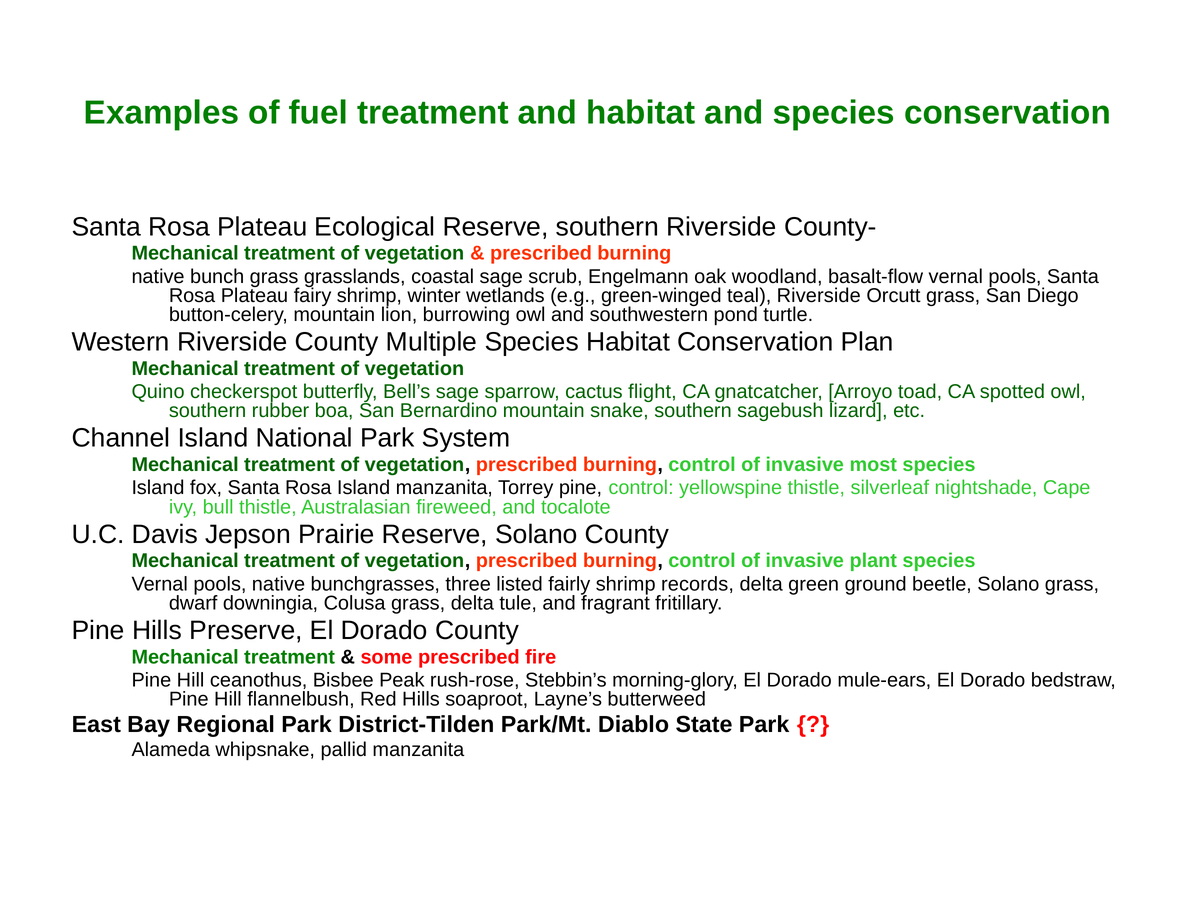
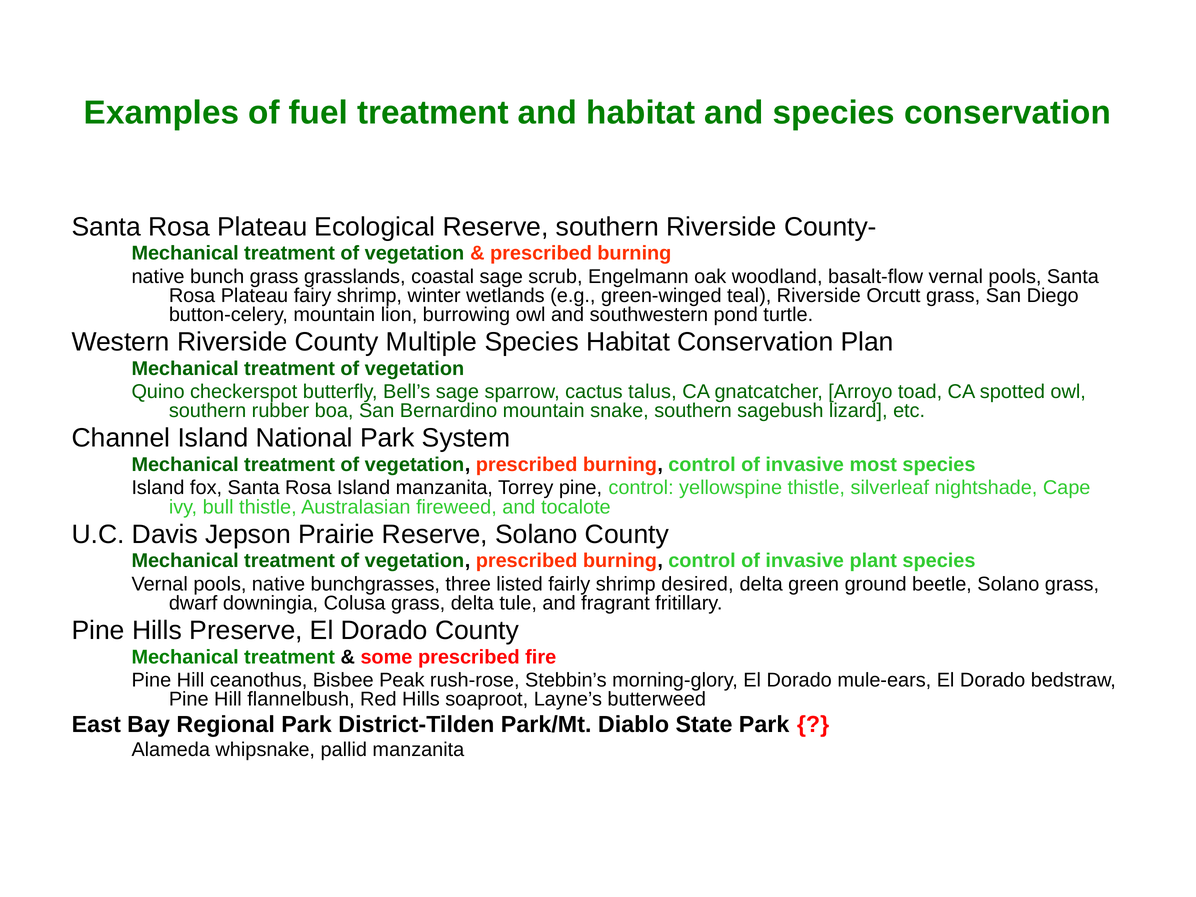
flight: flight -> talus
records: records -> desired
